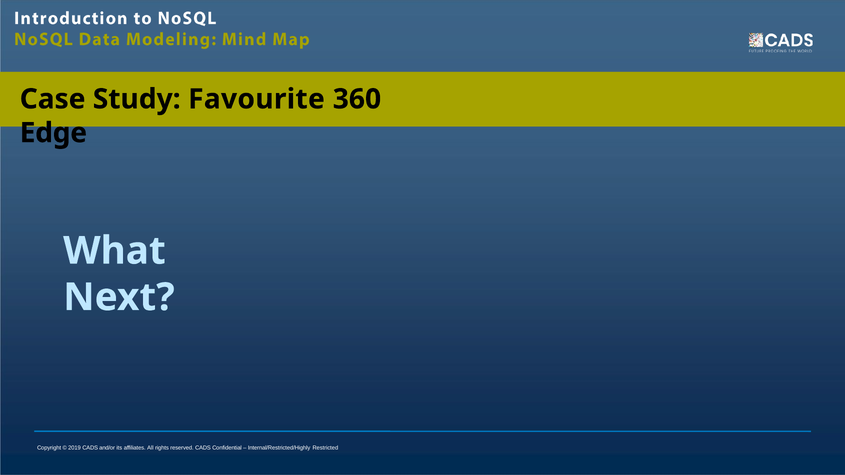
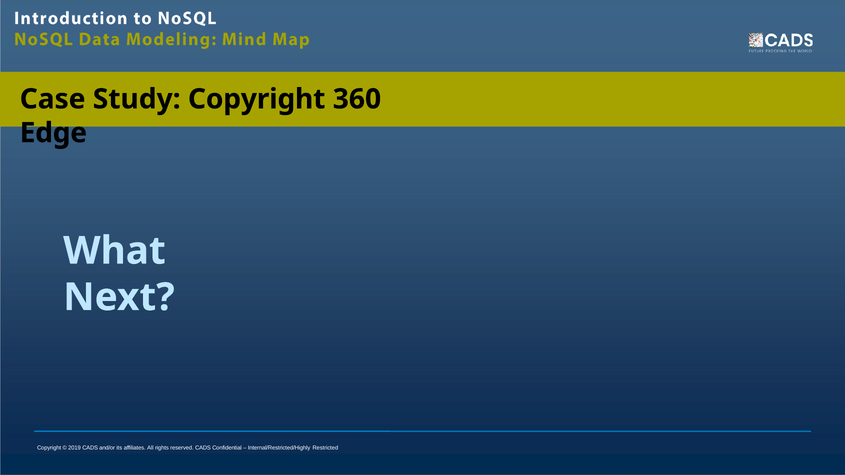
Study Favourite: Favourite -> Copyright
